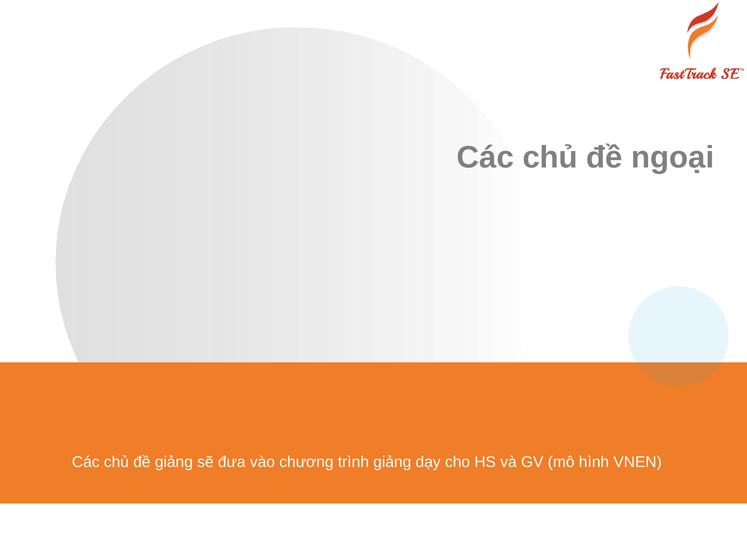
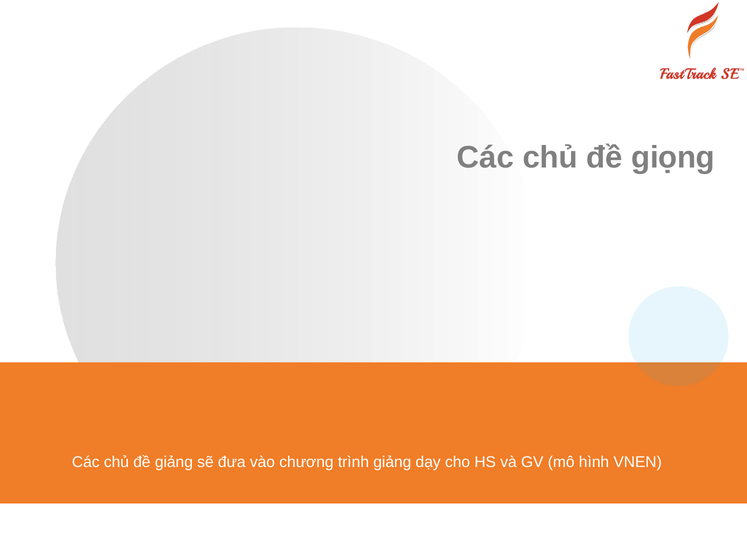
ngoại: ngoại -> giọng
